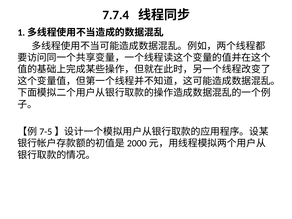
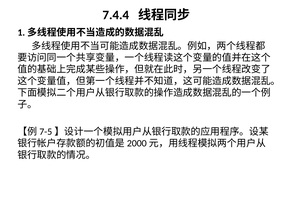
7.7.4: 7.7.4 -> 7.4.4
